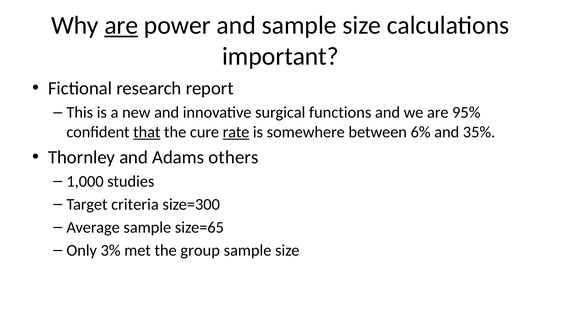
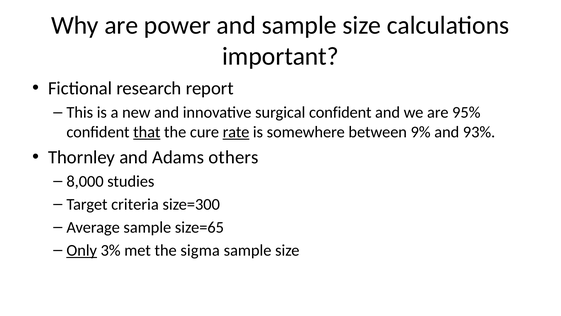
are at (121, 25) underline: present -> none
surgical functions: functions -> confident
6%: 6% -> 9%
35%: 35% -> 93%
1,000: 1,000 -> 8,000
Only underline: none -> present
group: group -> sigma
